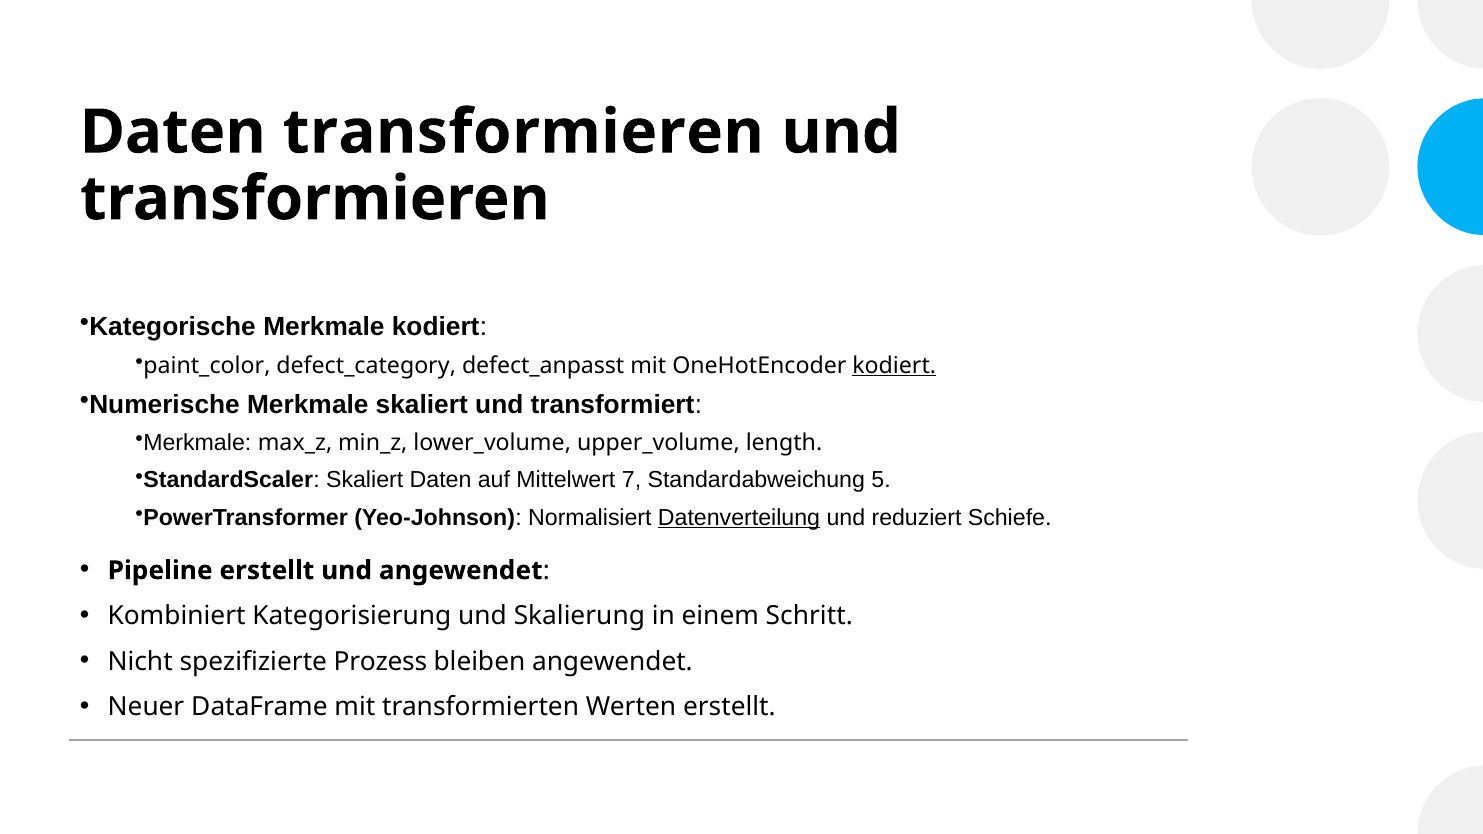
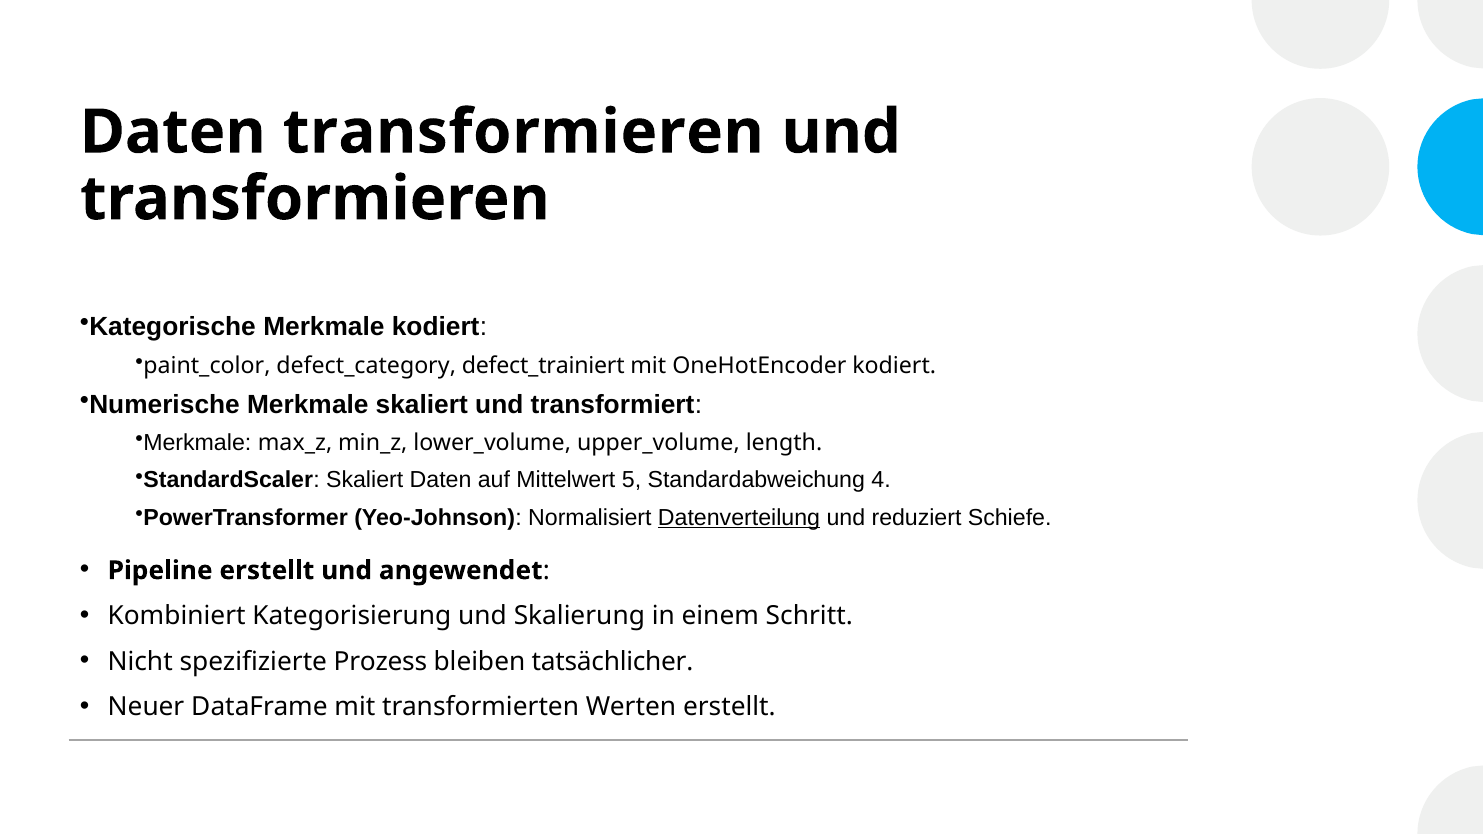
defect_anpasst: defect_anpasst -> defect_trainiert
kodiert at (894, 365) underline: present -> none
7: 7 -> 5
5: 5 -> 4
bleiben angewendet: angewendet -> tatsächlicher
